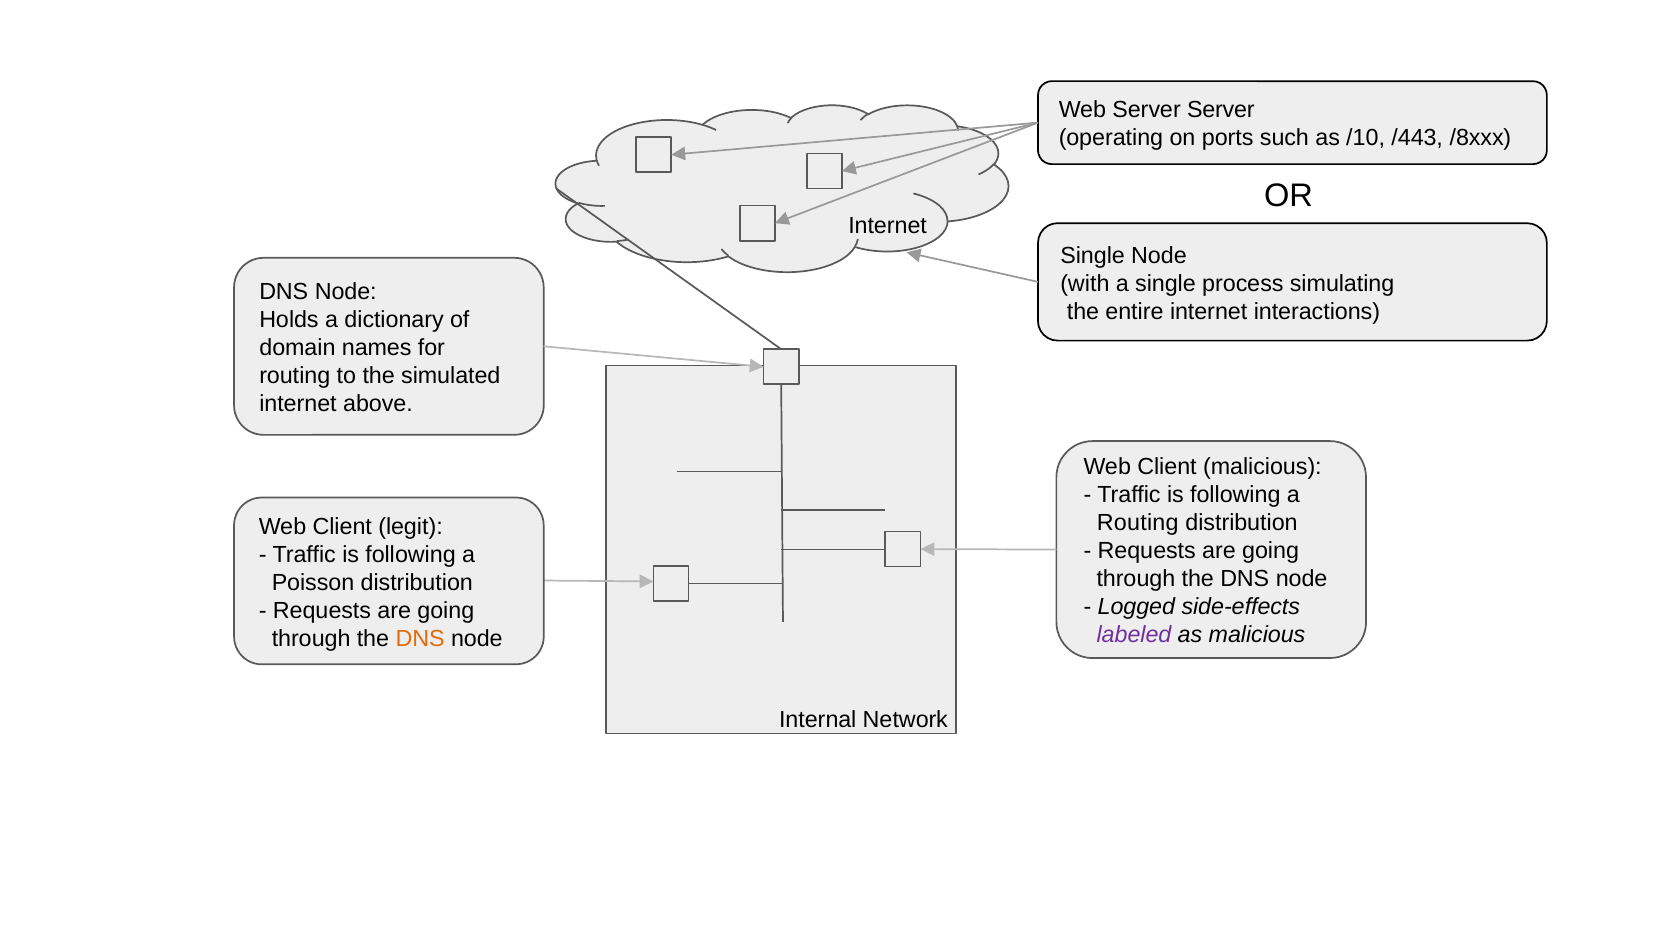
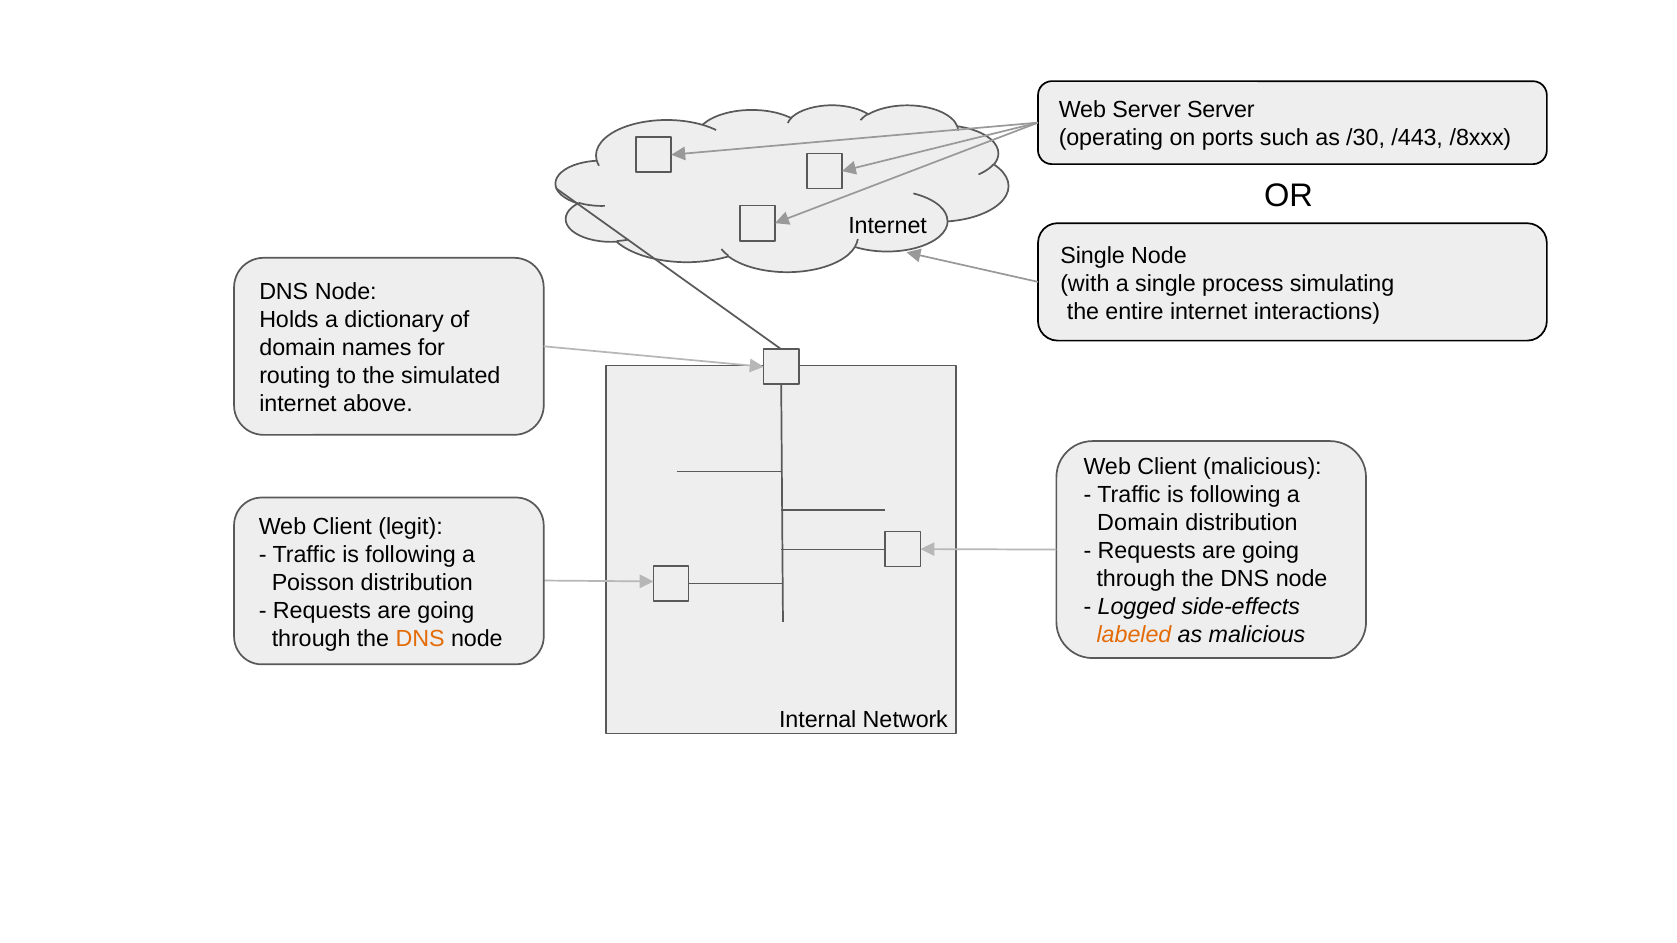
/10: /10 -> /30
Routing at (1138, 523): Routing -> Domain
labeled colour: purple -> orange
